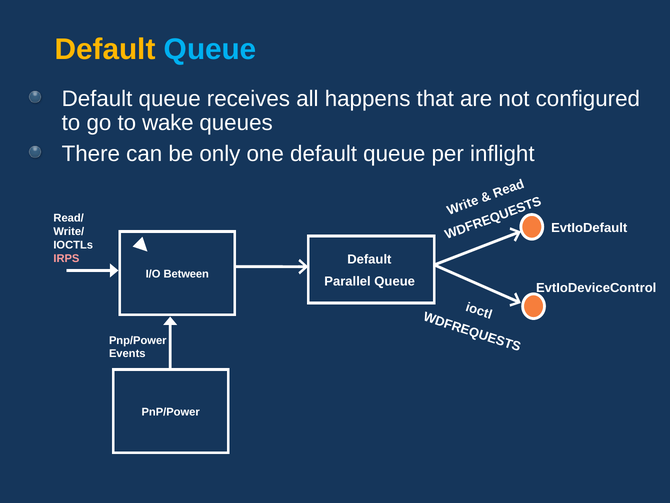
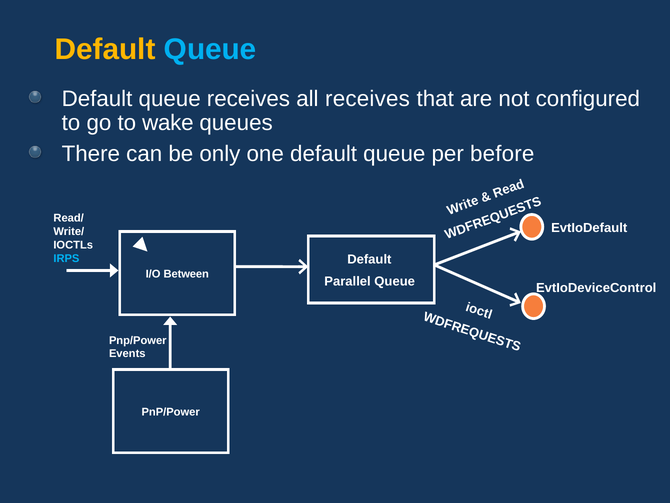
all happens: happens -> receives
inflight: inflight -> before
IRPS colour: pink -> light blue
